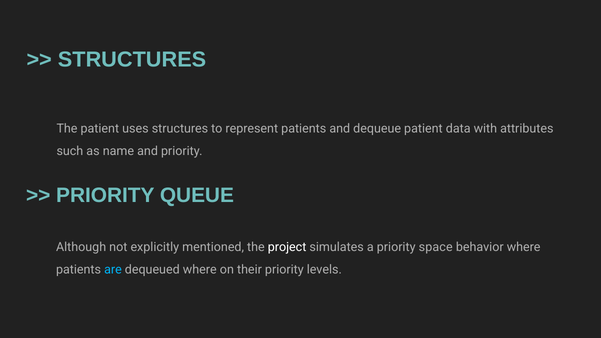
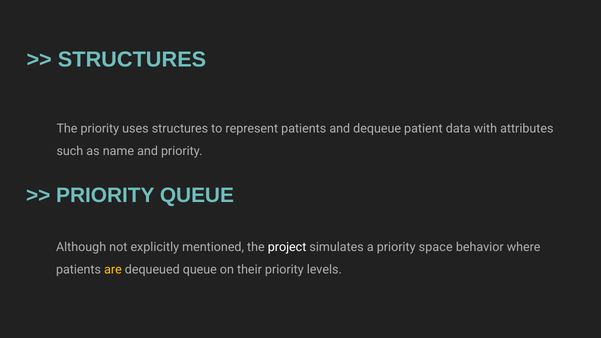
The patient: patient -> priority
are colour: light blue -> yellow
dequeued where: where -> queue
